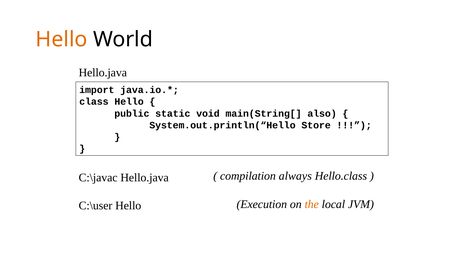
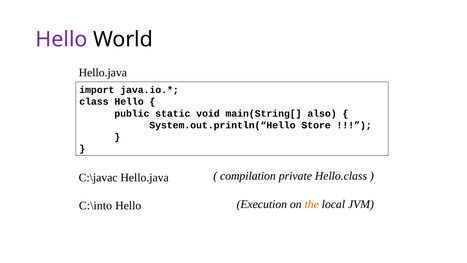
Hello at (62, 39) colour: orange -> purple
always: always -> private
C:\user: C:\user -> C:\into
